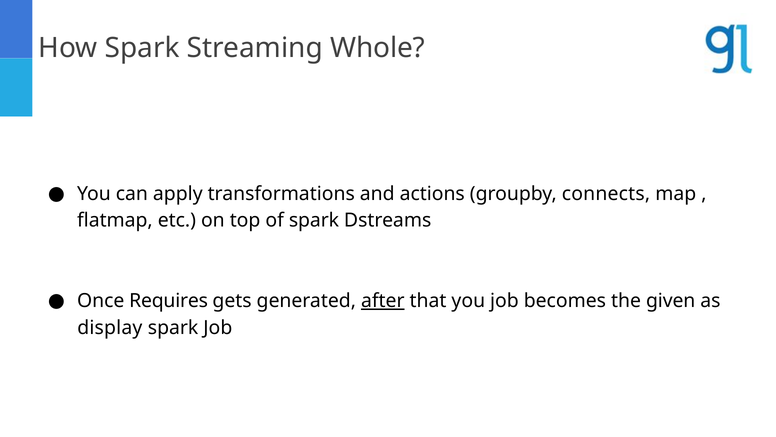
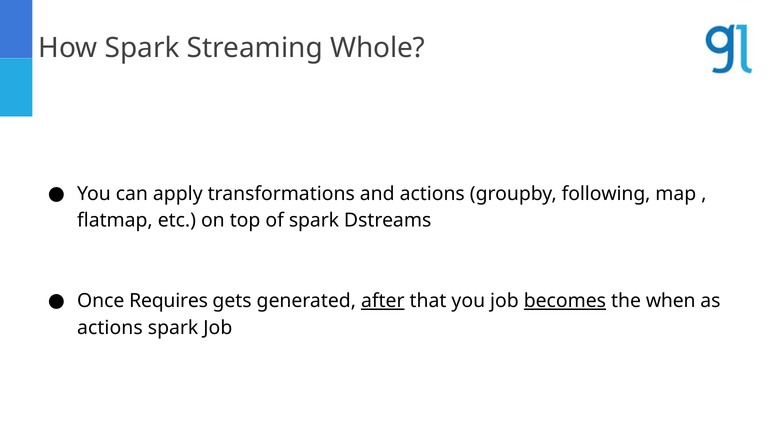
connects: connects -> following
becomes underline: none -> present
given: given -> when
display at (110, 327): display -> actions
